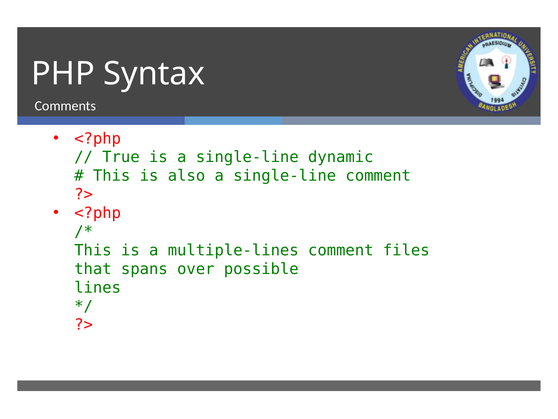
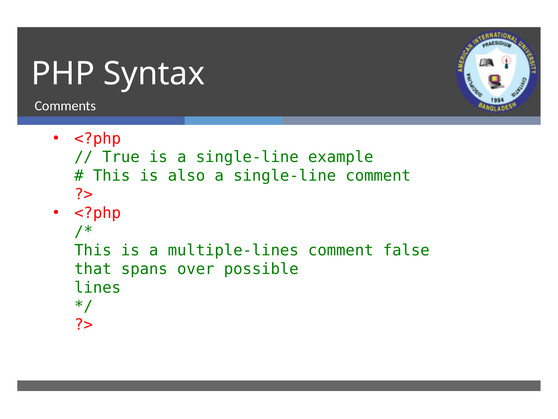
dynamic: dynamic -> example
files: files -> false
